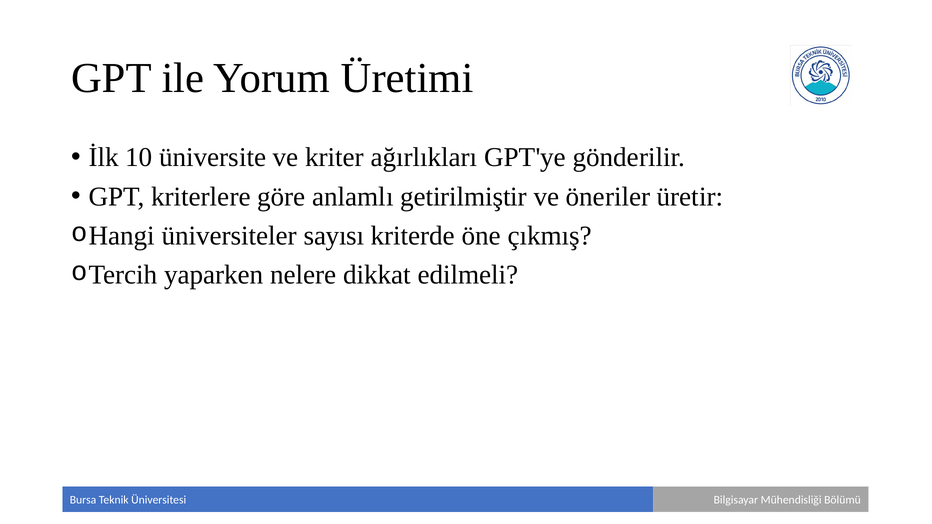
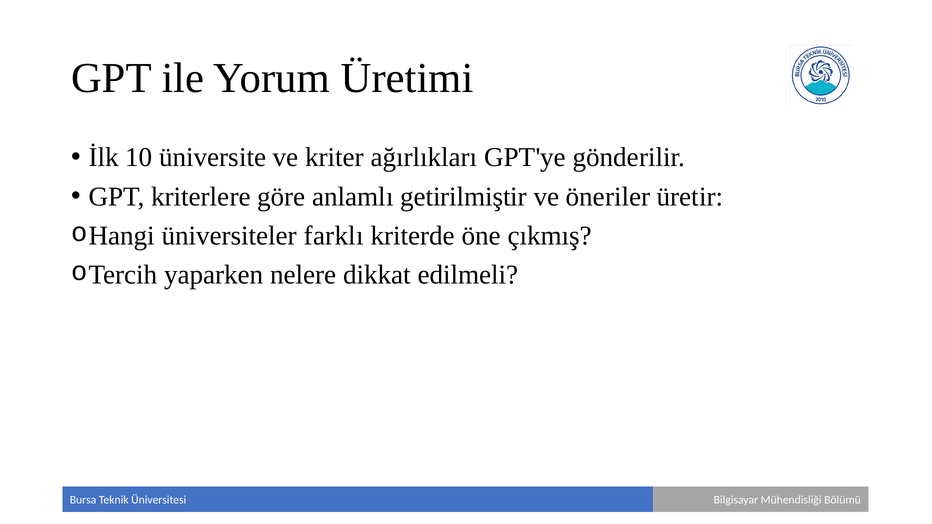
sayısı: sayısı -> farklı
